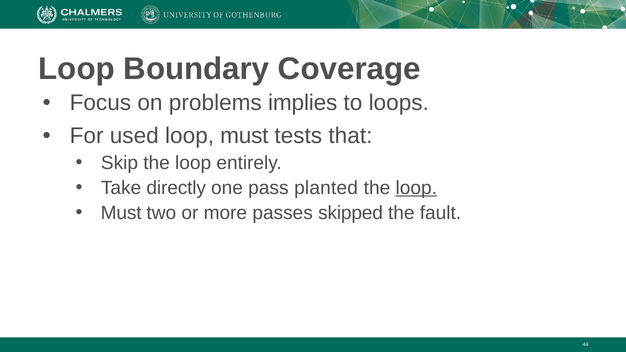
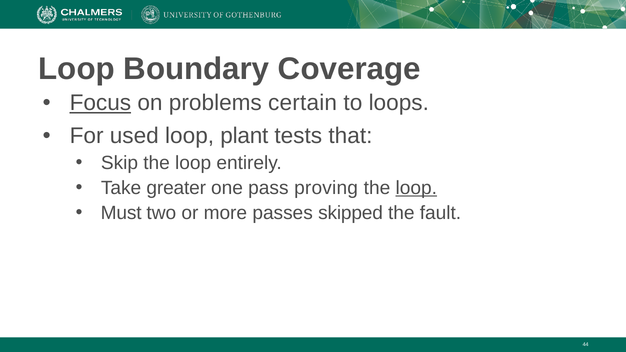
Focus underline: none -> present
implies: implies -> certain
loop must: must -> plant
directly: directly -> greater
planted: planted -> proving
